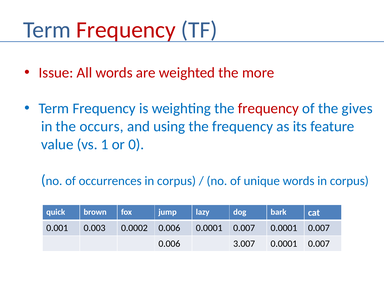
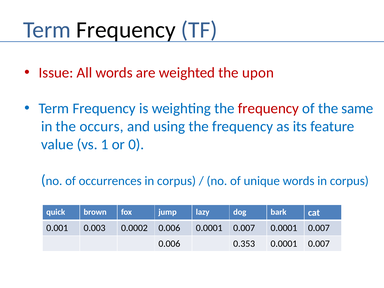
Frequency at (126, 30) colour: red -> black
more: more -> upon
gives: gives -> same
3.007: 3.007 -> 0.353
